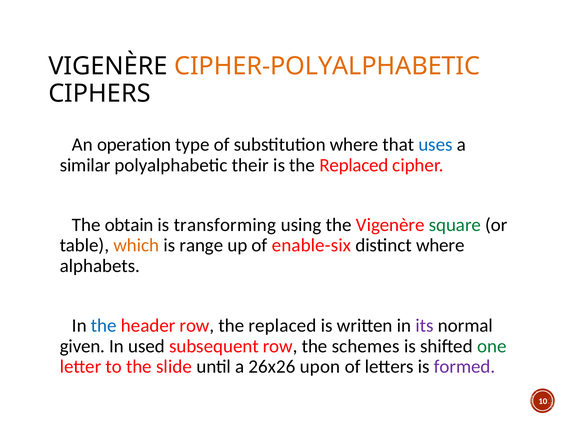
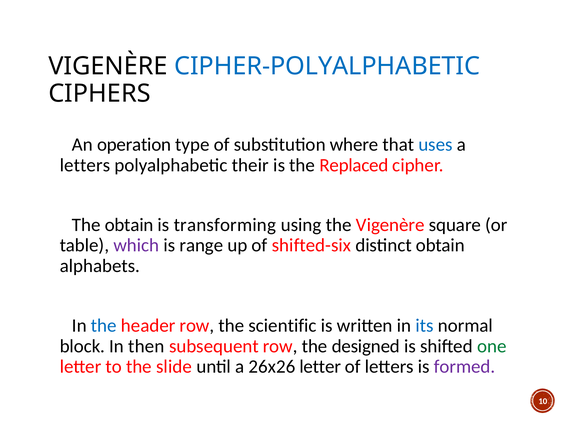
CIPHER-POLYALPHABETIC colour: orange -> blue
similar at (85, 165): similar -> letters
square colour: green -> black
which colour: orange -> purple
enable-six: enable-six -> shifted-six
distinct where: where -> obtain
row the replaced: replaced -> scientific
its colour: purple -> blue
given: given -> block
used: used -> then
schemes: schemes -> designed
26x26 upon: upon -> letter
